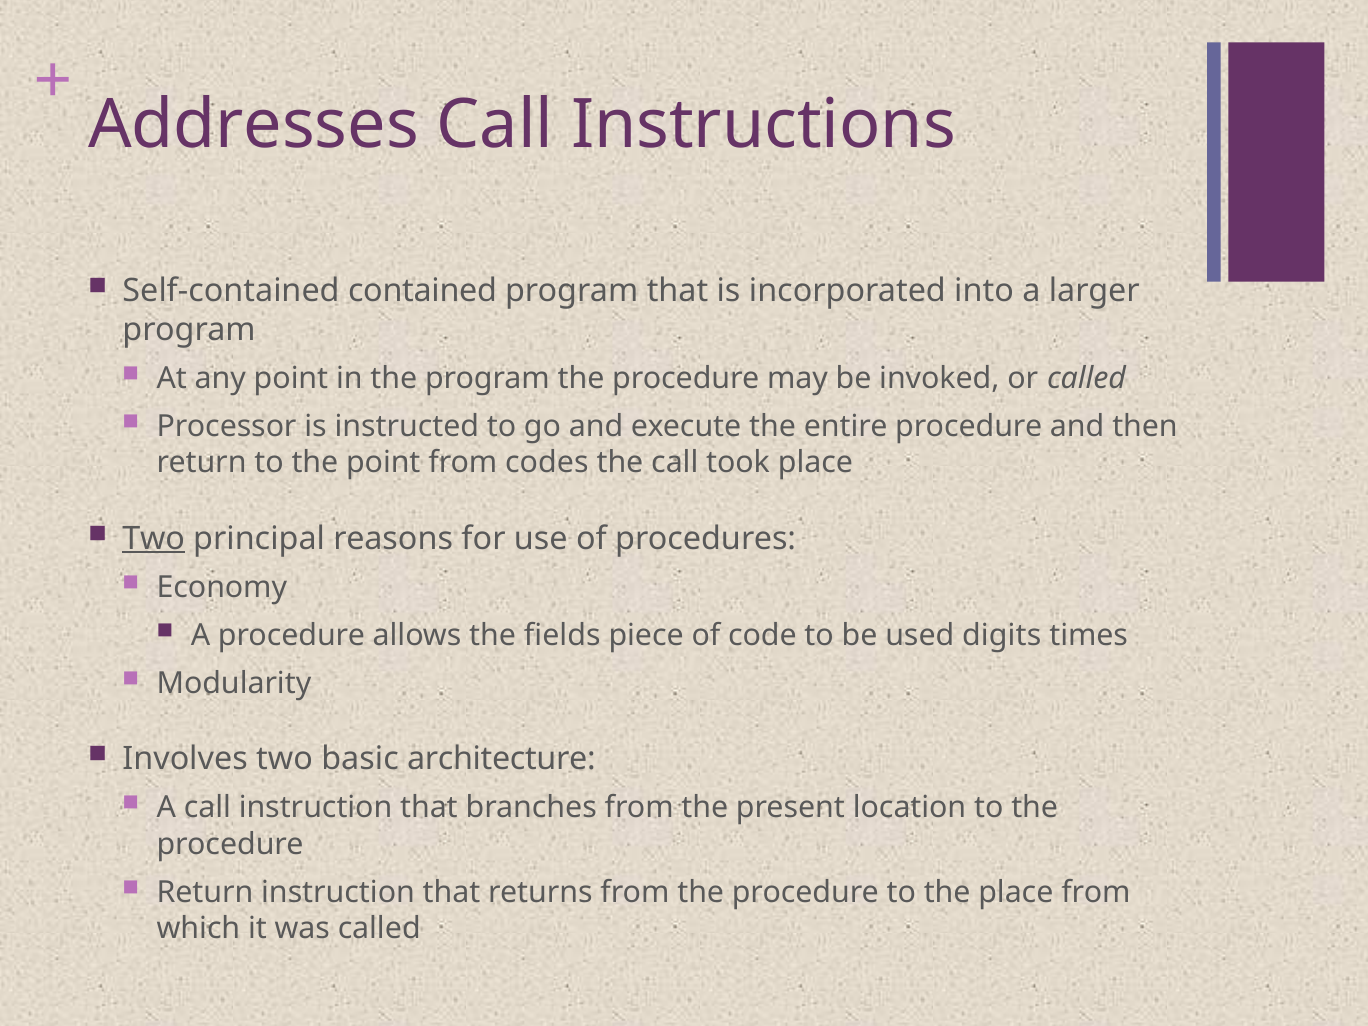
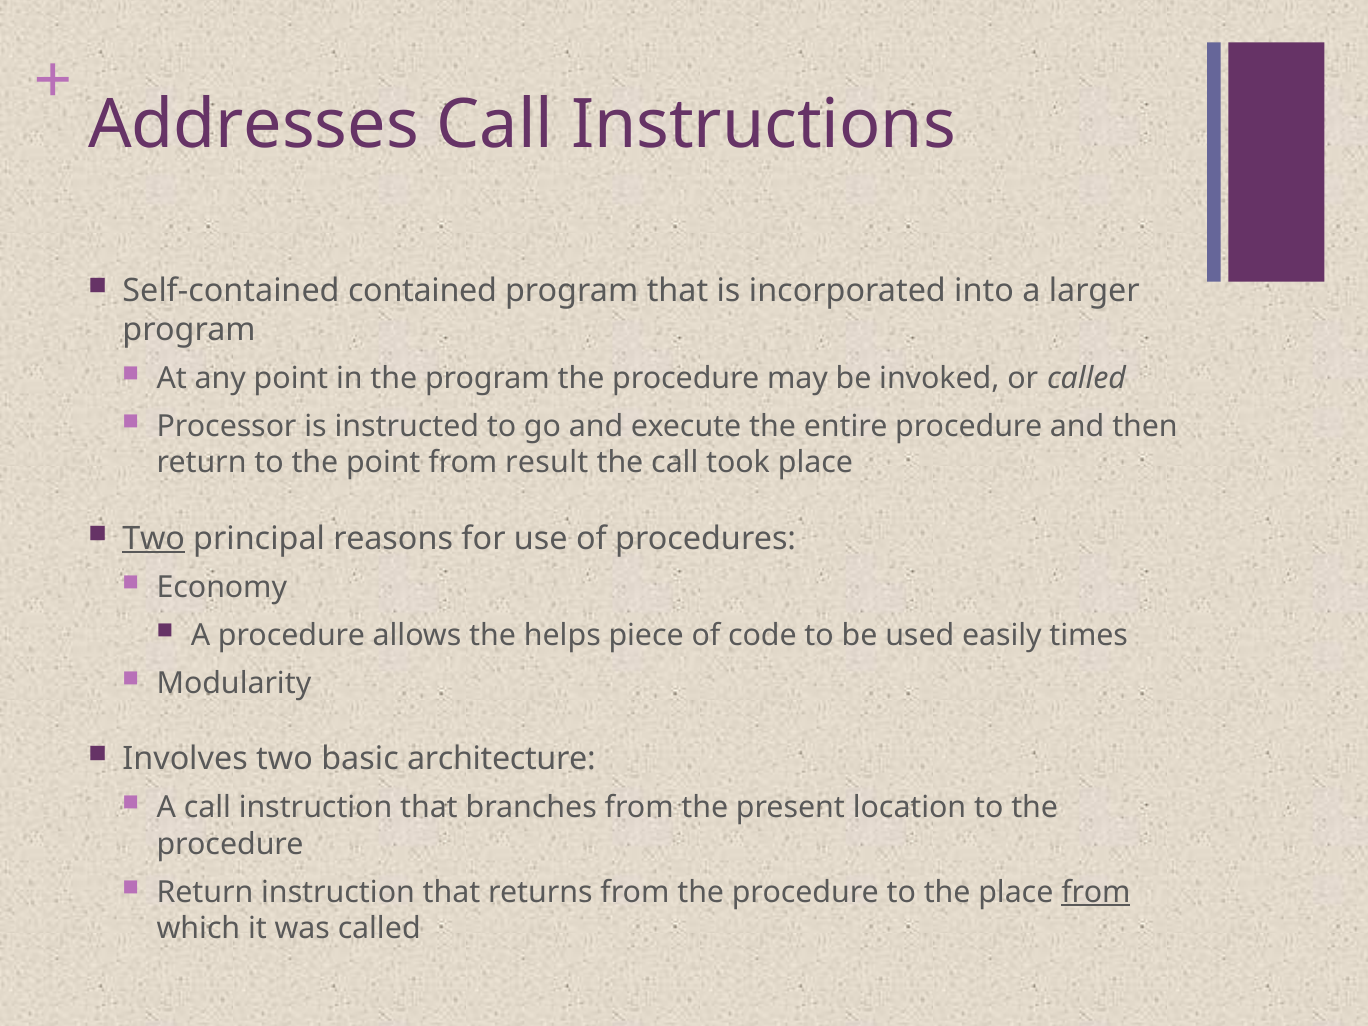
codes: codes -> result
fields: fields -> helps
digits: digits -> easily
from at (1096, 892) underline: none -> present
